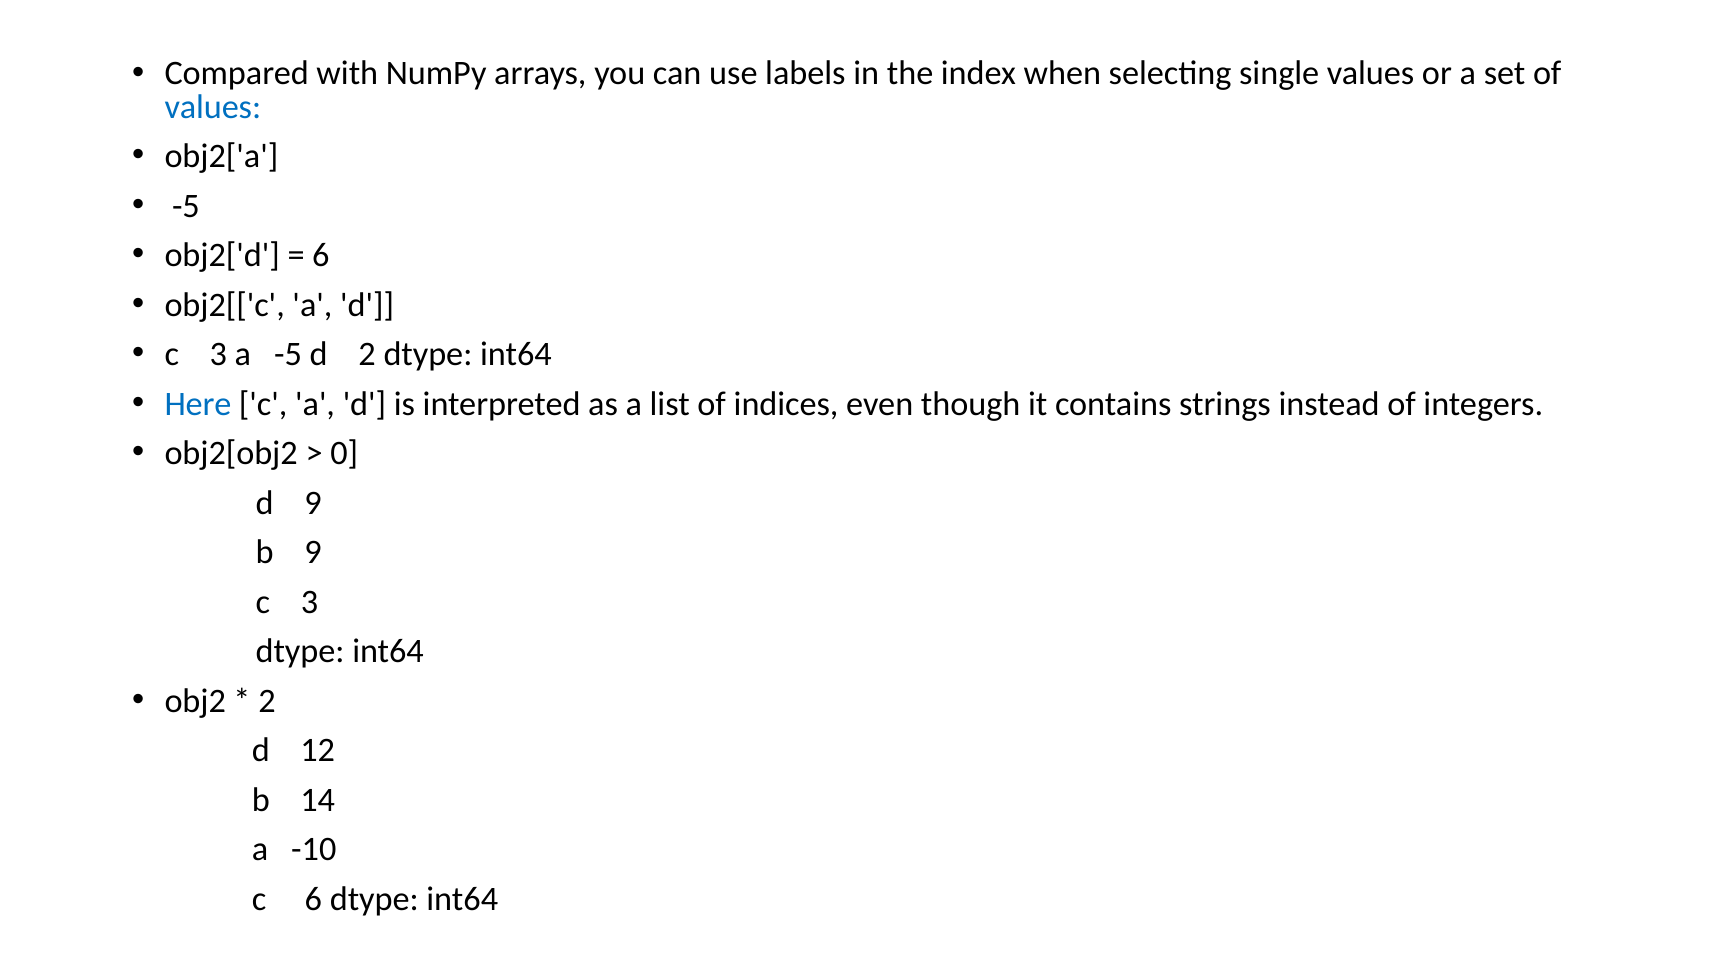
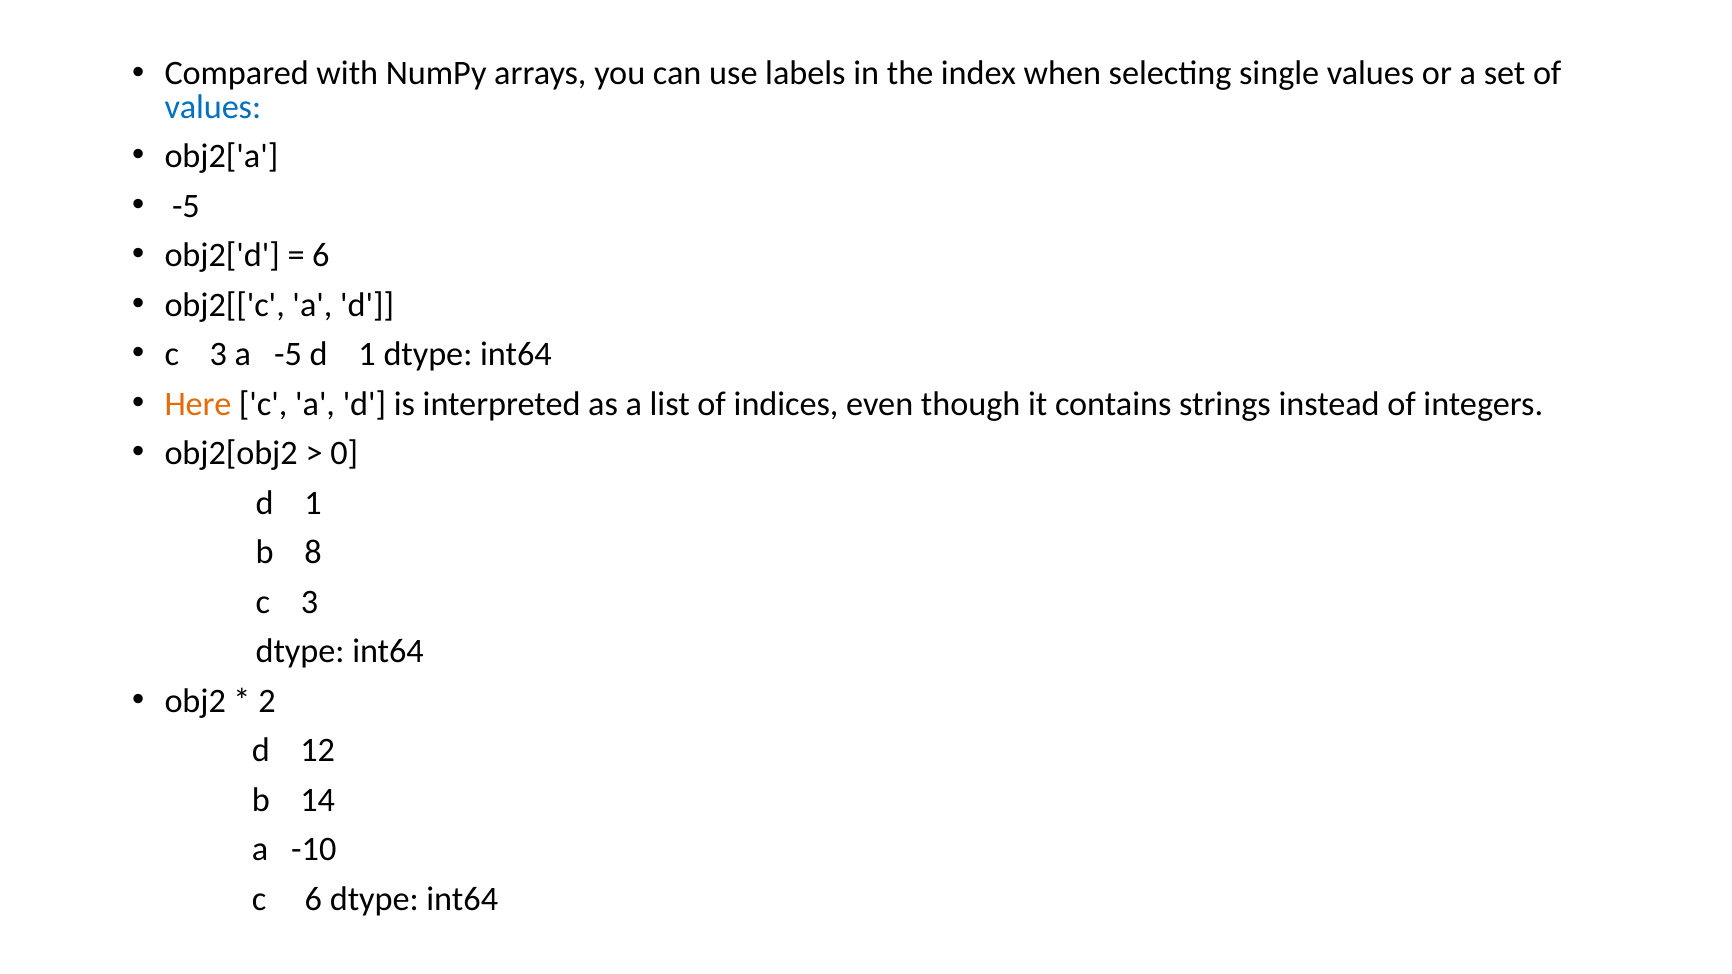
-5 d 2: 2 -> 1
Here colour: blue -> orange
9 at (313, 503): 9 -> 1
b 9: 9 -> 8
